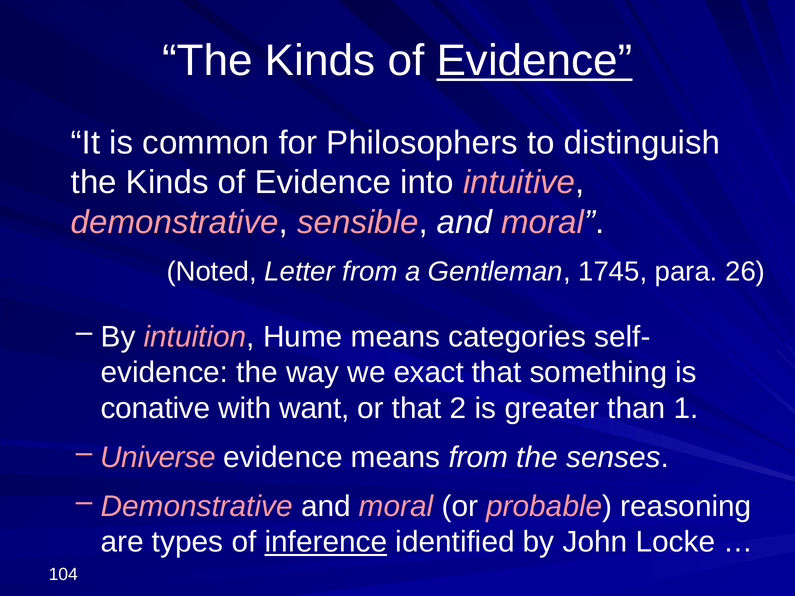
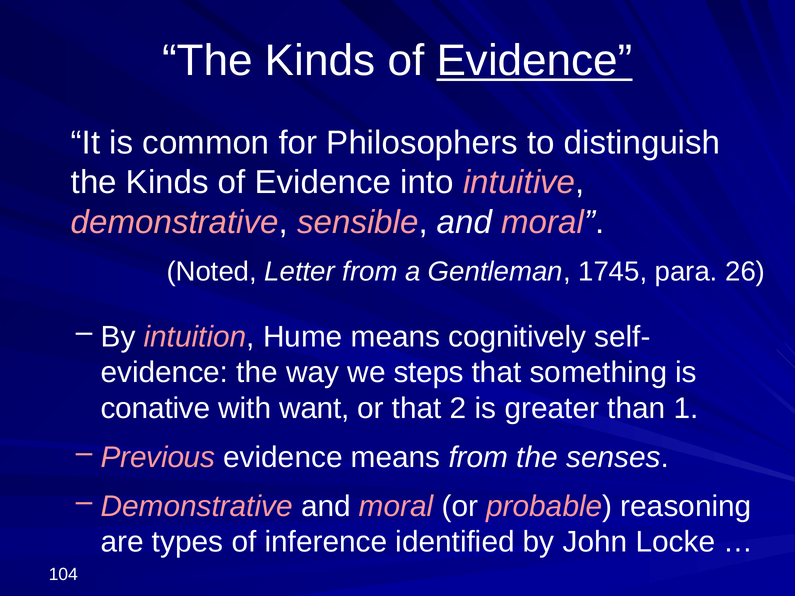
categories: categories -> cognitively
exact: exact -> steps
Universe: Universe -> Previous
inference underline: present -> none
